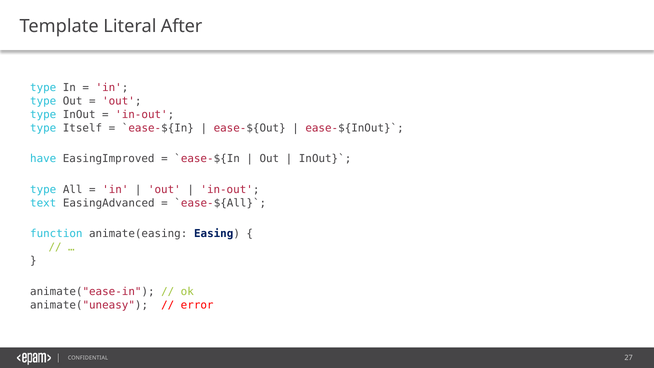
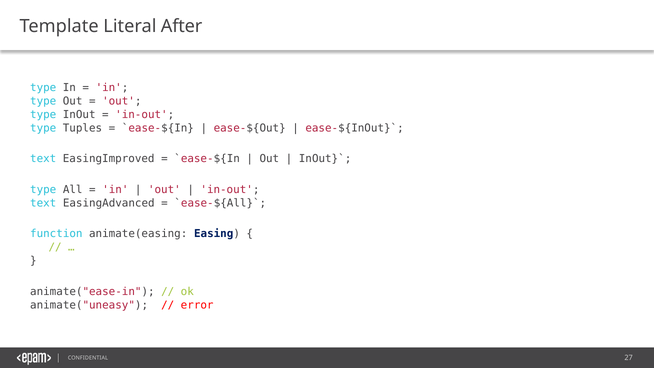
Itself: Itself -> Tuples
have at (43, 159): have -> text
